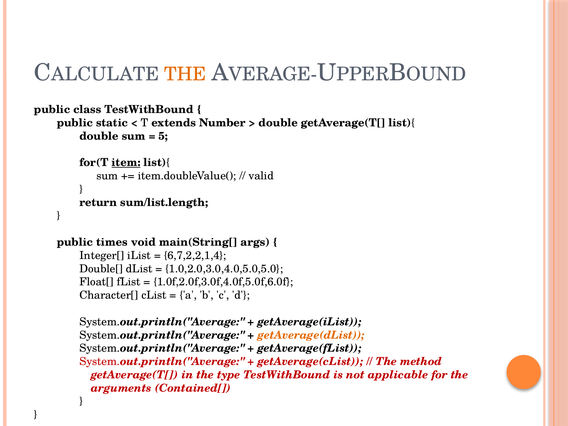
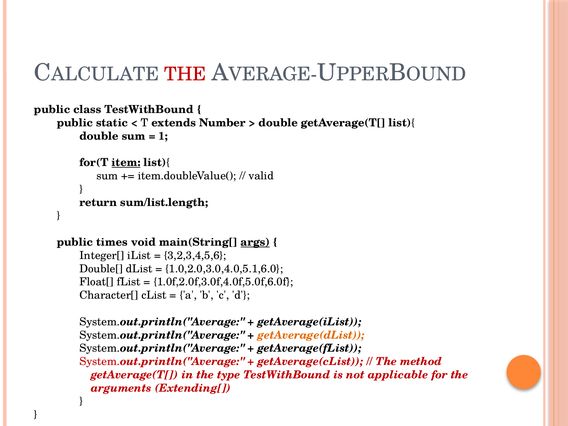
THE at (185, 74) colour: orange -> red
5: 5 -> 1
args underline: none -> present
6,7,2,2,1,4: 6,7,2,2,1,4 -> 3,2,3,4,5,6
1.0,2.0,3.0,4.0,5.0,5.0: 1.0,2.0,3.0,4.0,5.0,5.0 -> 1.0,2.0,3.0,4.0,5.1,6.0
Contained[: Contained[ -> Extending[
